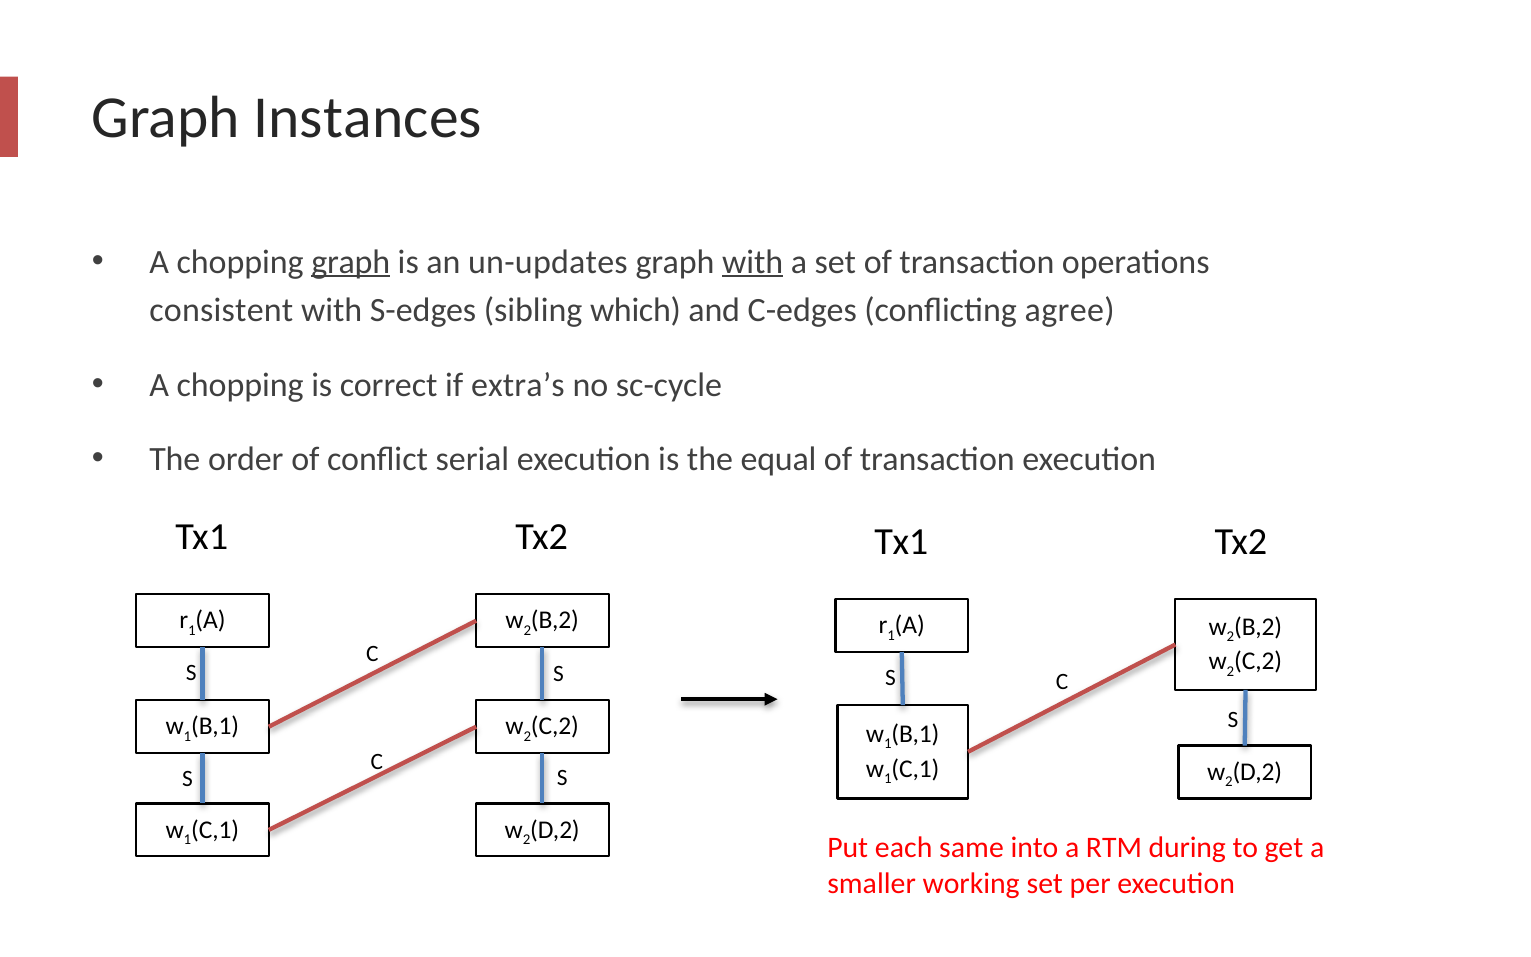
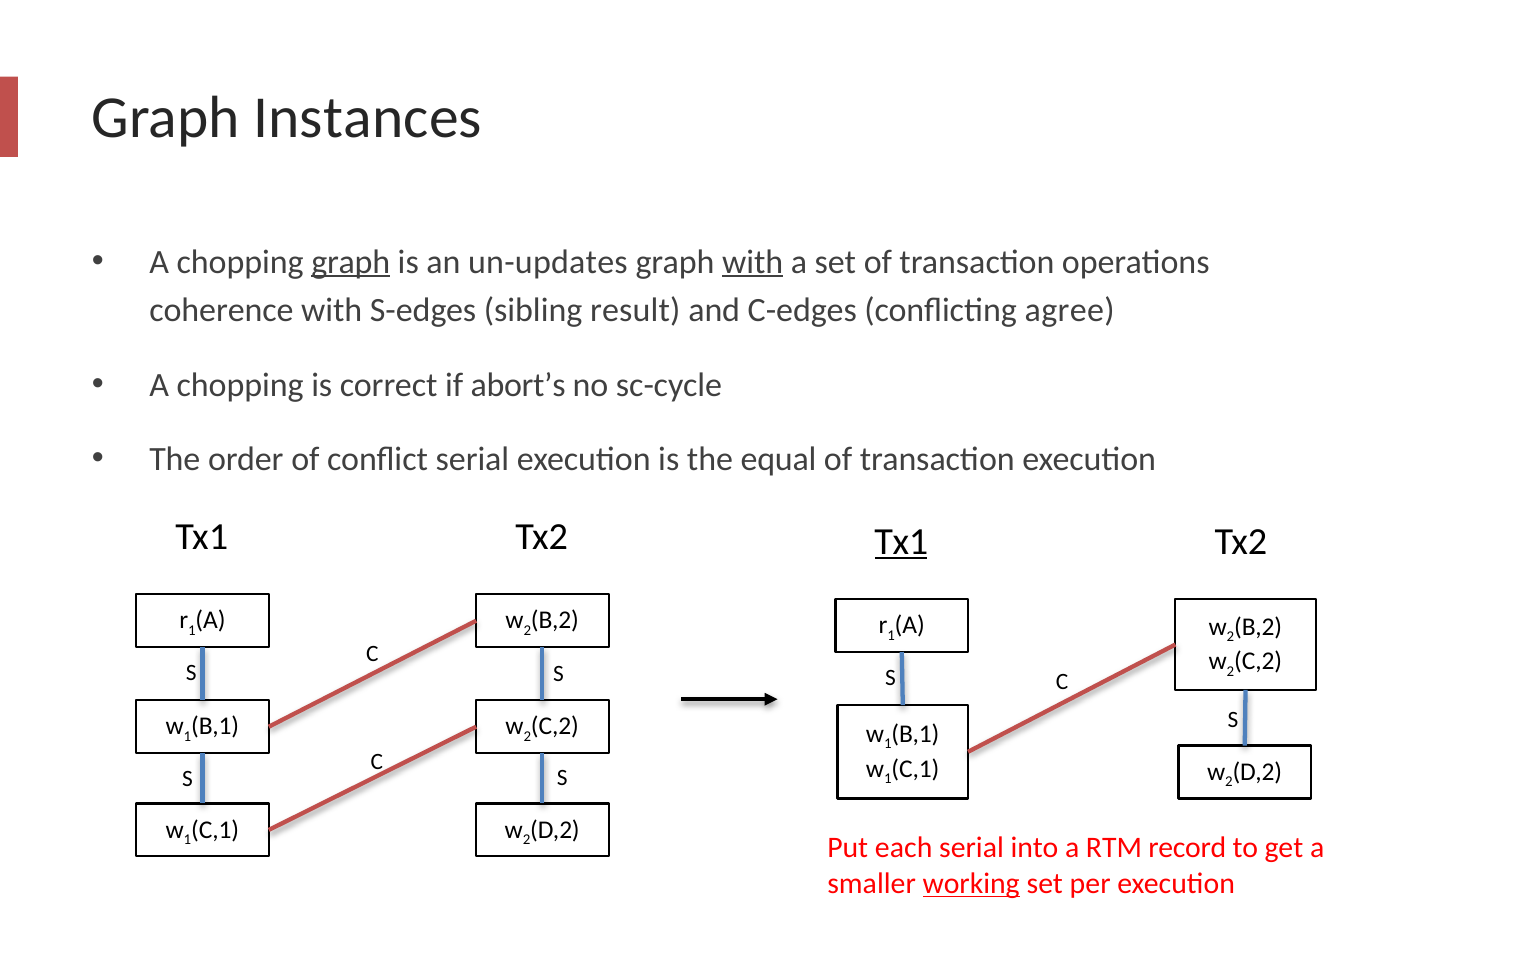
consistent: consistent -> coherence
which: which -> result
extra’s: extra’s -> abort’s
Tx1 at (901, 542) underline: none -> present
each same: same -> serial
during: during -> record
working underline: none -> present
